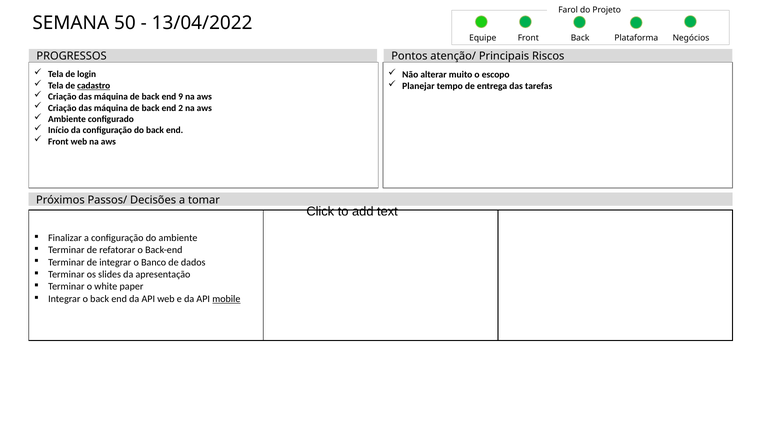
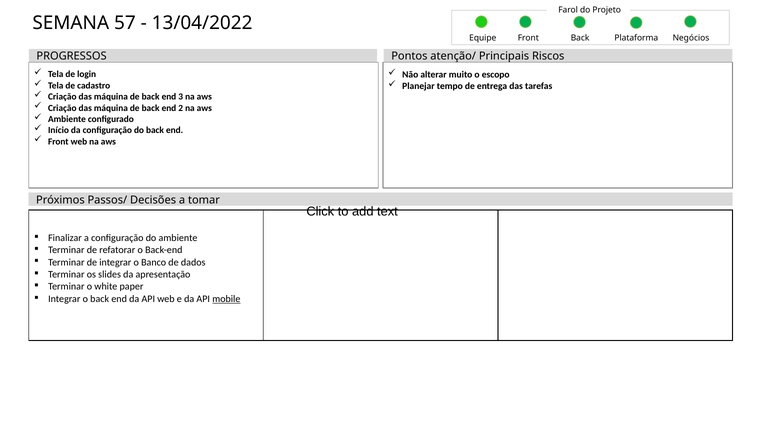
50: 50 -> 57
cadastro underline: present -> none
9: 9 -> 3
